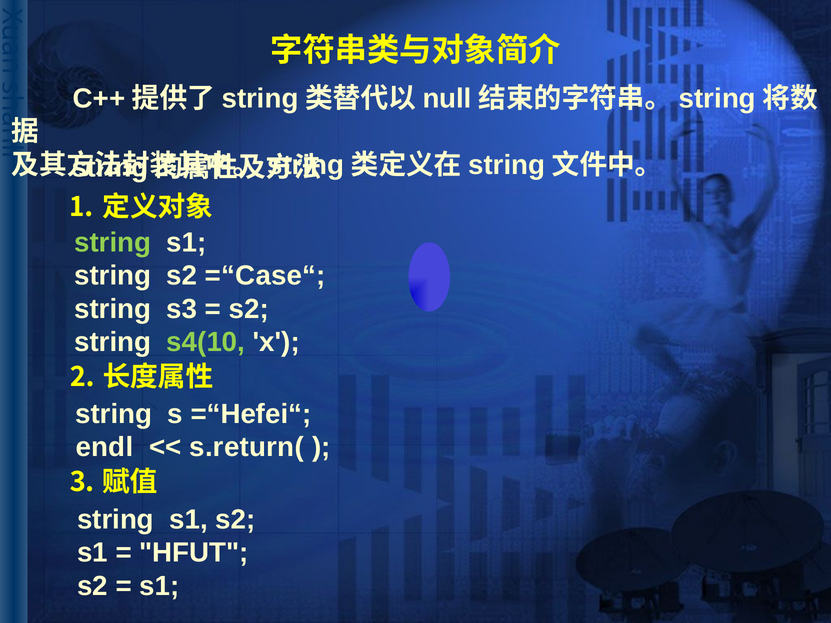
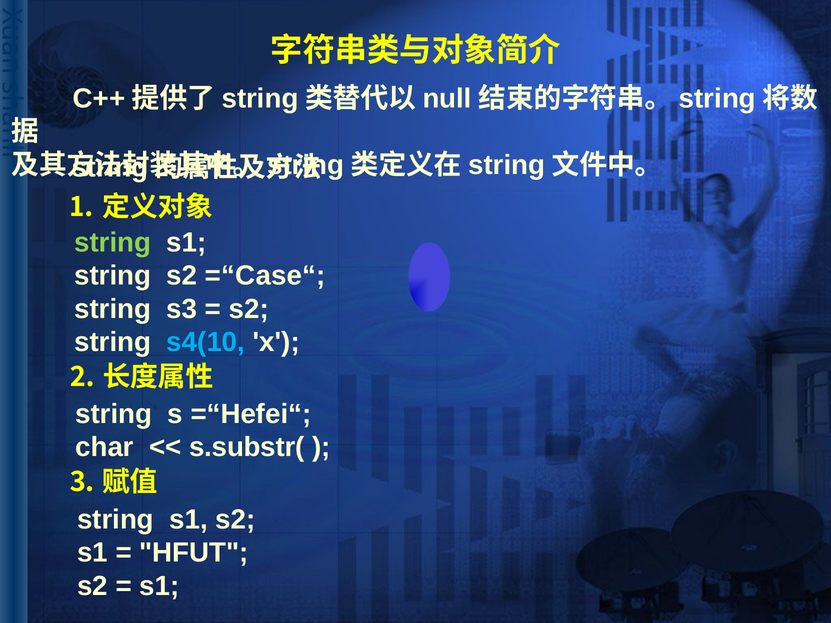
s4(10 colour: light green -> light blue
endl: endl -> char
s.return(: s.return( -> s.substr(
